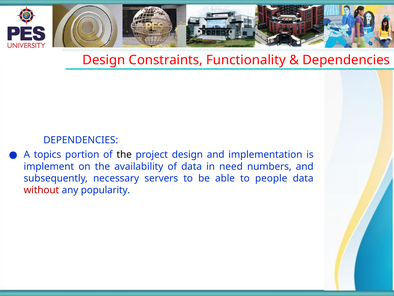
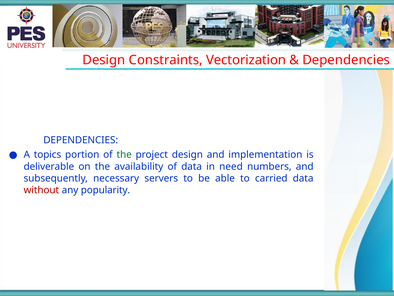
Functionality: Functionality -> Vectorization
the at (124, 154) colour: black -> green
implement: implement -> deliverable
people: people -> carried
